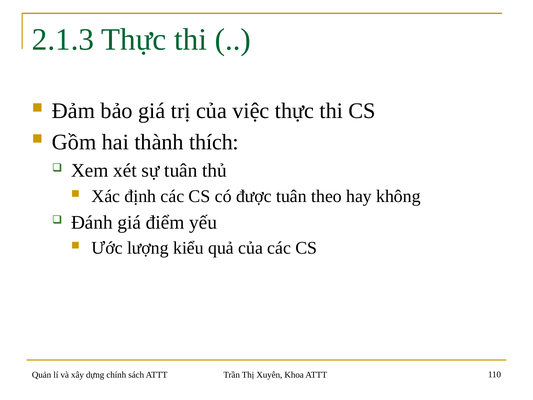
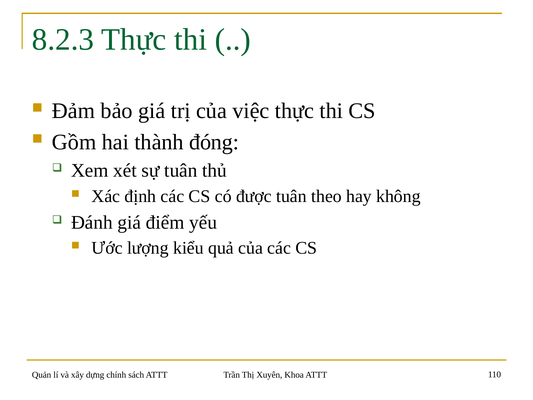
2.1.3: 2.1.3 -> 8.2.3
thích: thích -> đóng
